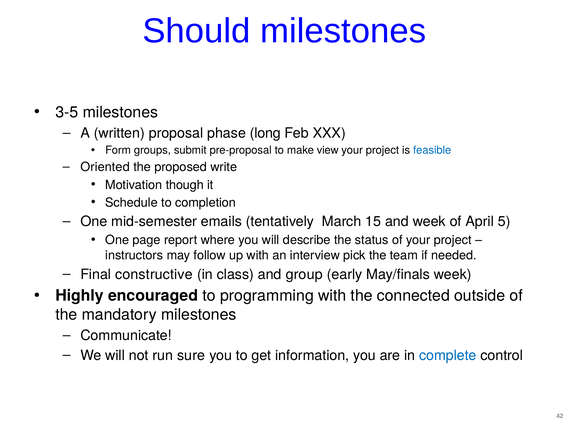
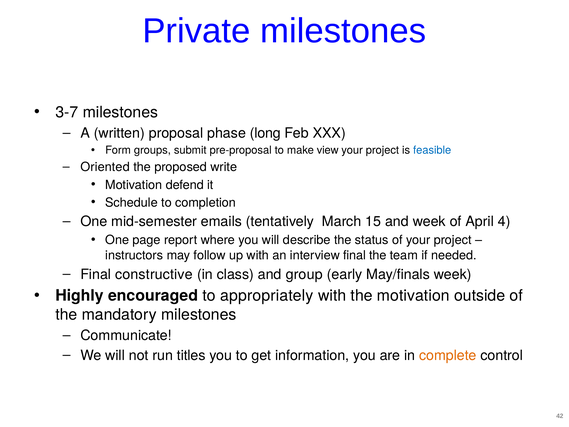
Should: Should -> Private
3-5: 3-5 -> 3-7
though: though -> defend
5: 5 -> 4
interview pick: pick -> final
programming: programming -> appropriately
the connected: connected -> motivation
sure: sure -> titles
complete colour: blue -> orange
